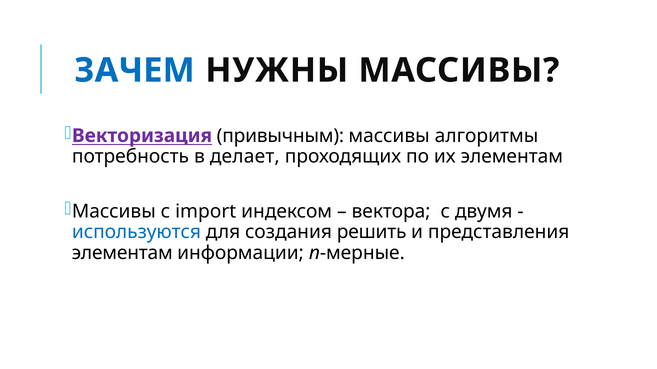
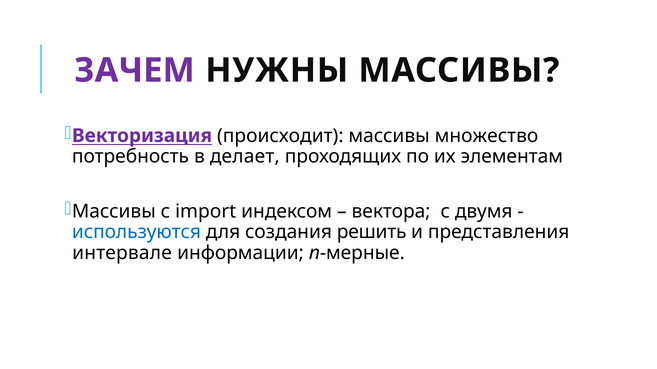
ЗАЧЕМ colour: blue -> purple
привычным: привычным -> происходит
алгоритмы: алгоритмы -> множество
элементам at (122, 253): элементам -> интервале
